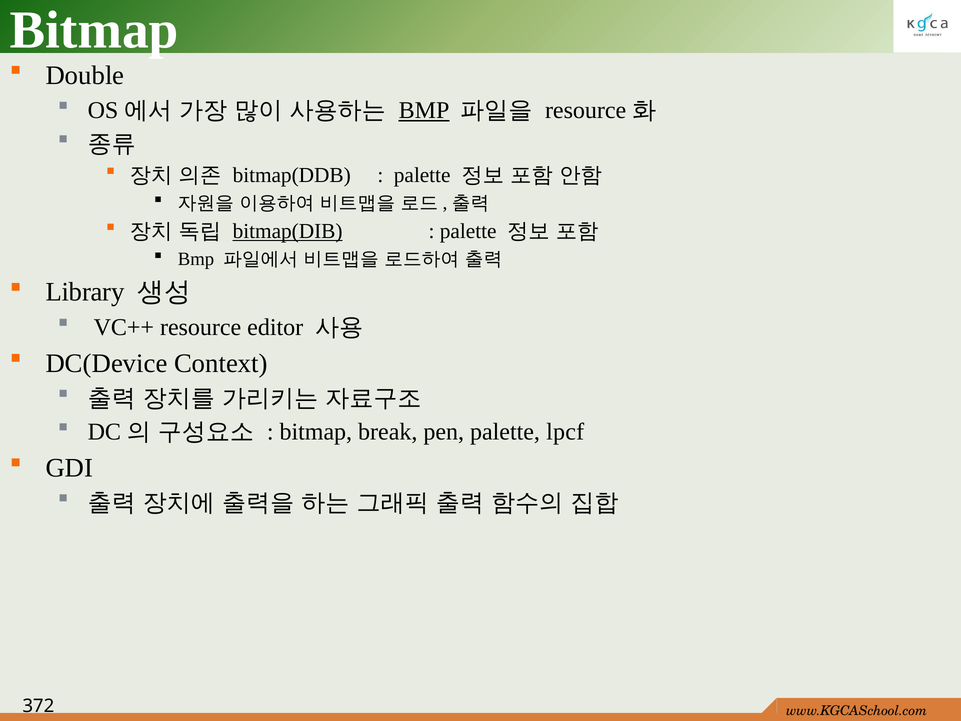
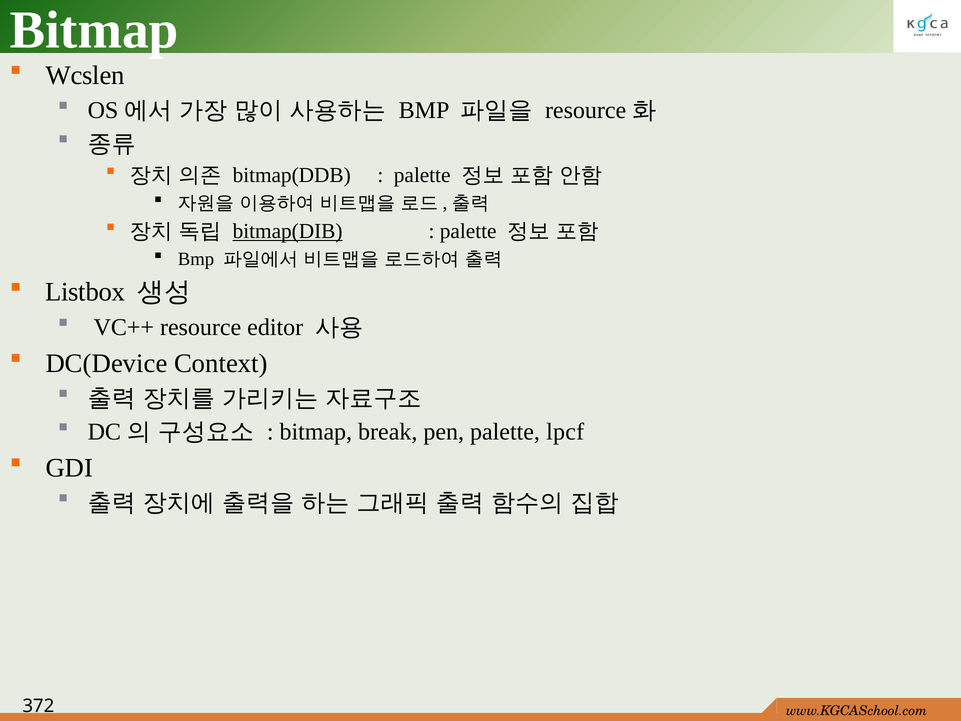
Double: Double -> Wcslen
BMP at (424, 110) underline: present -> none
Library: Library -> Listbox
